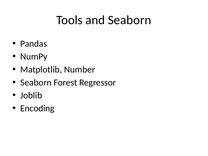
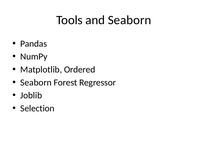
Number: Number -> Ordered
Encoding: Encoding -> Selection
